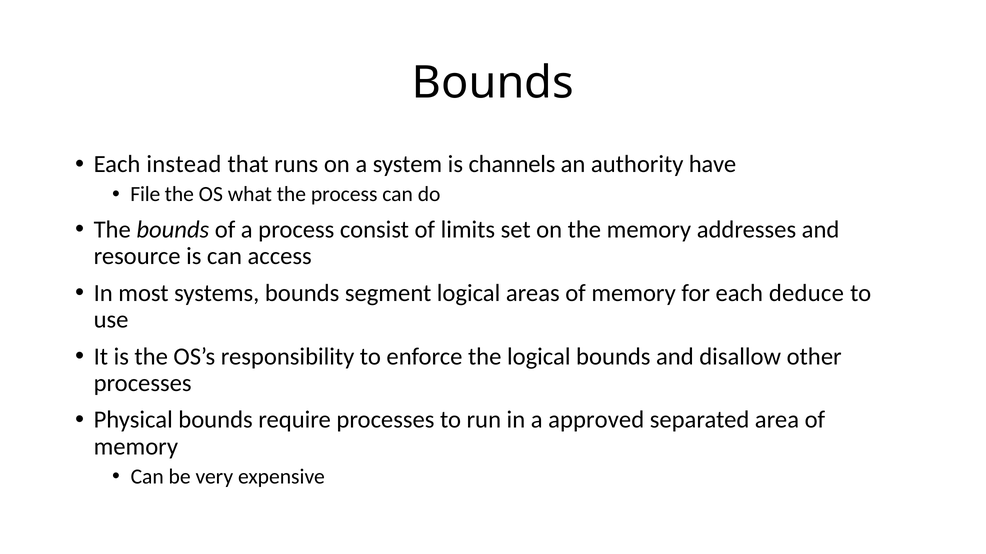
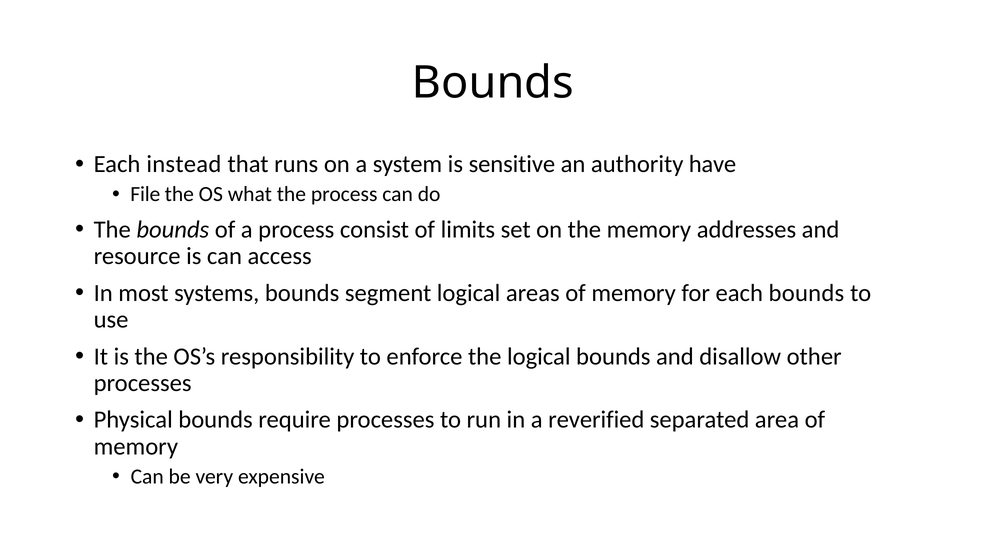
channels: channels -> sensitive
each deduce: deduce -> bounds
approved: approved -> reverified
